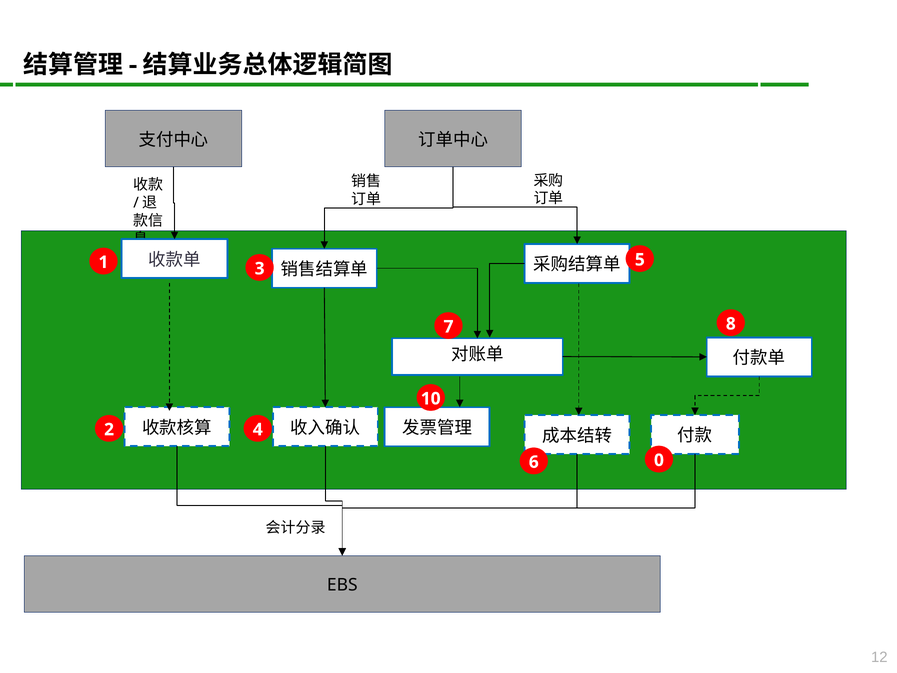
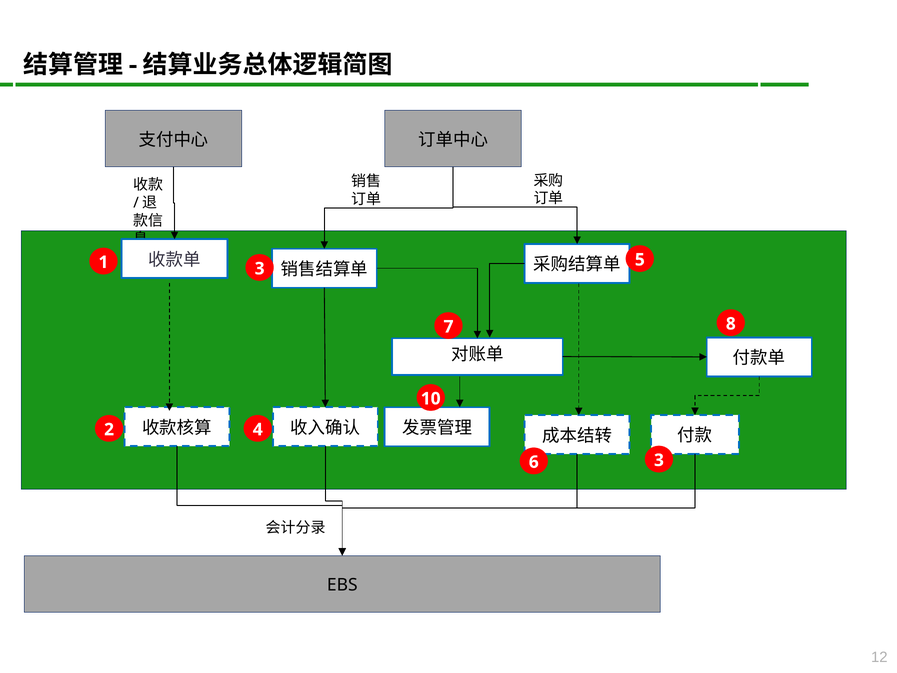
6 0: 0 -> 3
